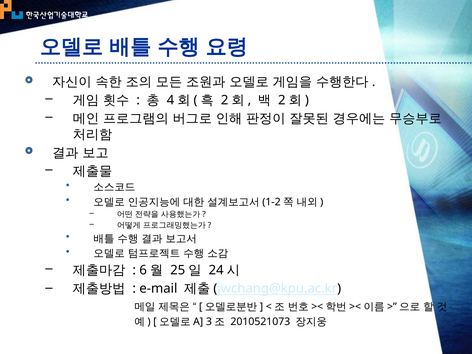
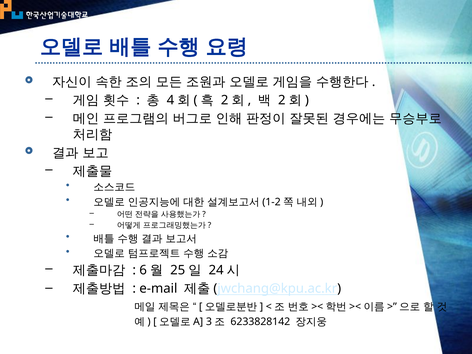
2010521073: 2010521073 -> 6233828142
